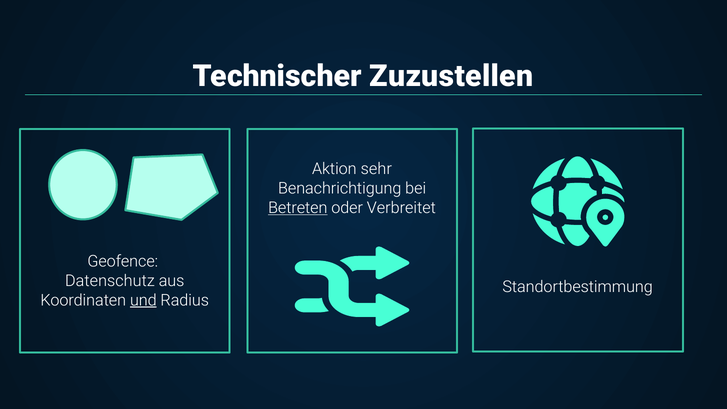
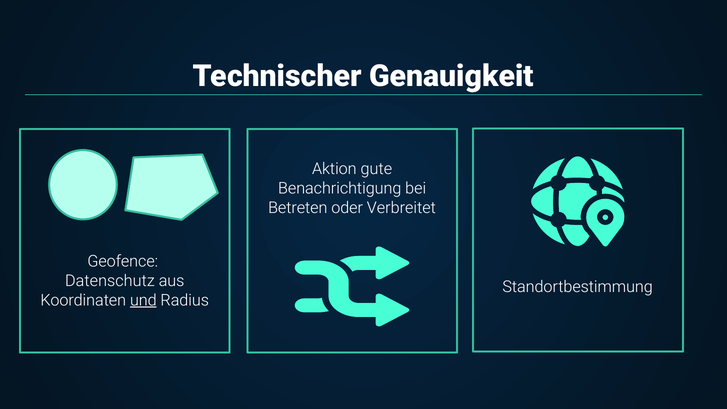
Zuzustellen: Zuzustellen -> Genauigkeit
sehr: sehr -> gute
Betreten underline: present -> none
